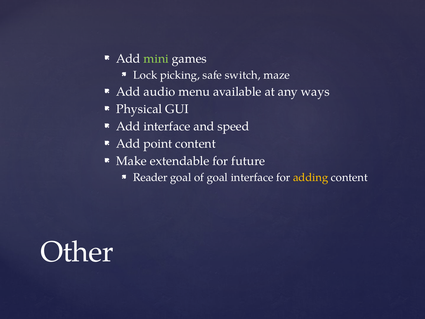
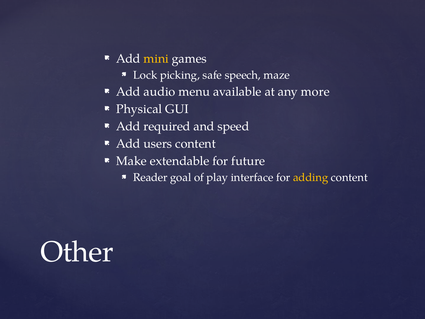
mini colour: light green -> yellow
switch: switch -> speech
ways: ways -> more
Add interface: interface -> required
point: point -> users
of goal: goal -> play
